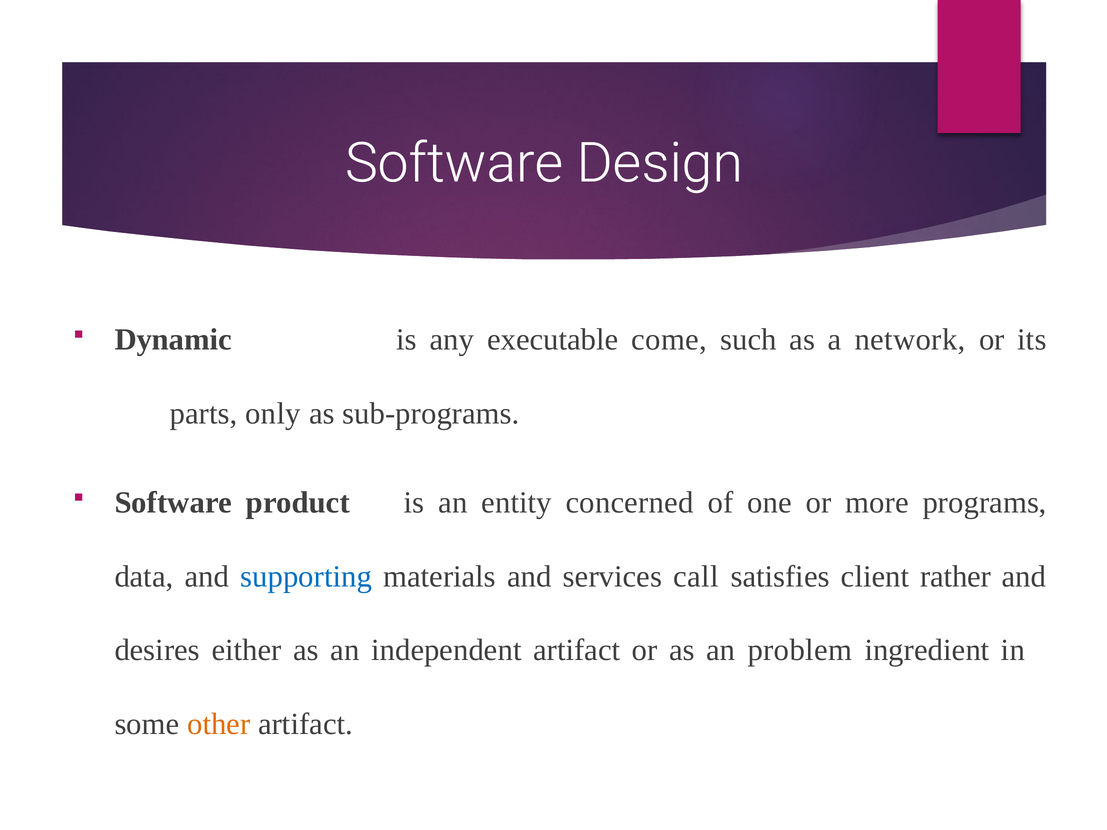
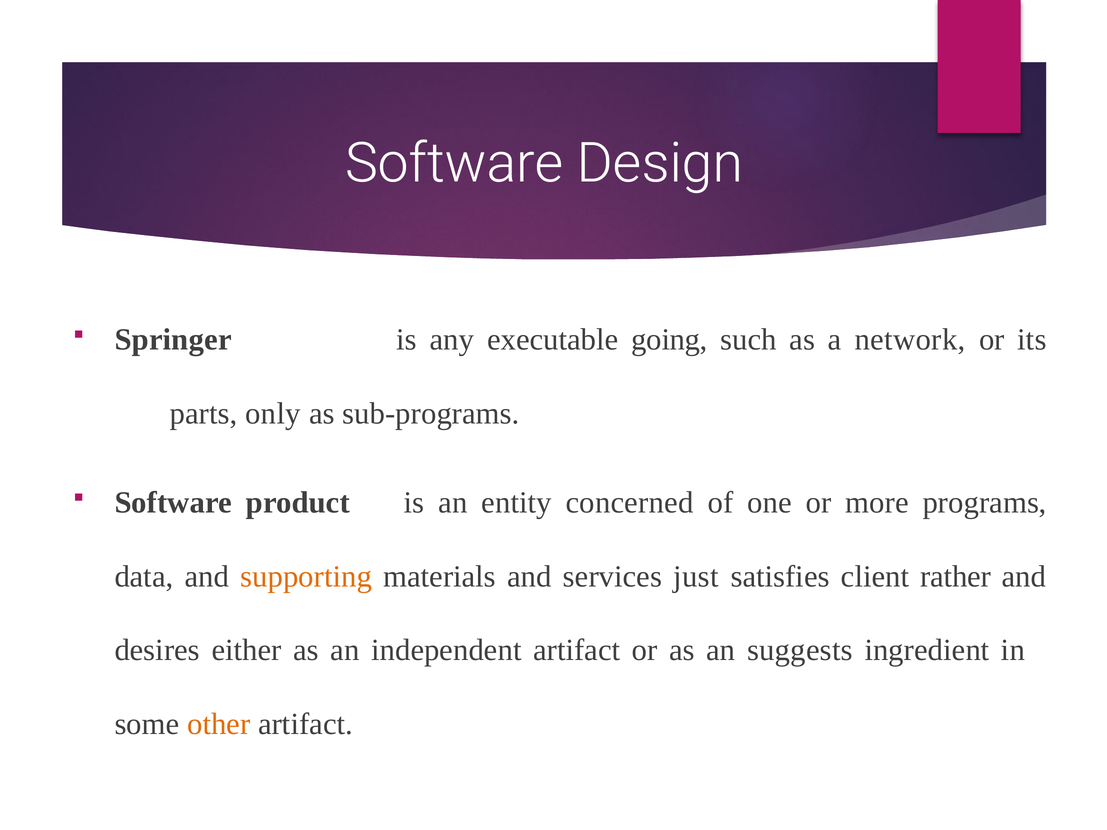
Dynamic: Dynamic -> Springer
come: come -> going
supporting colour: blue -> orange
call: call -> just
problem: problem -> suggests
